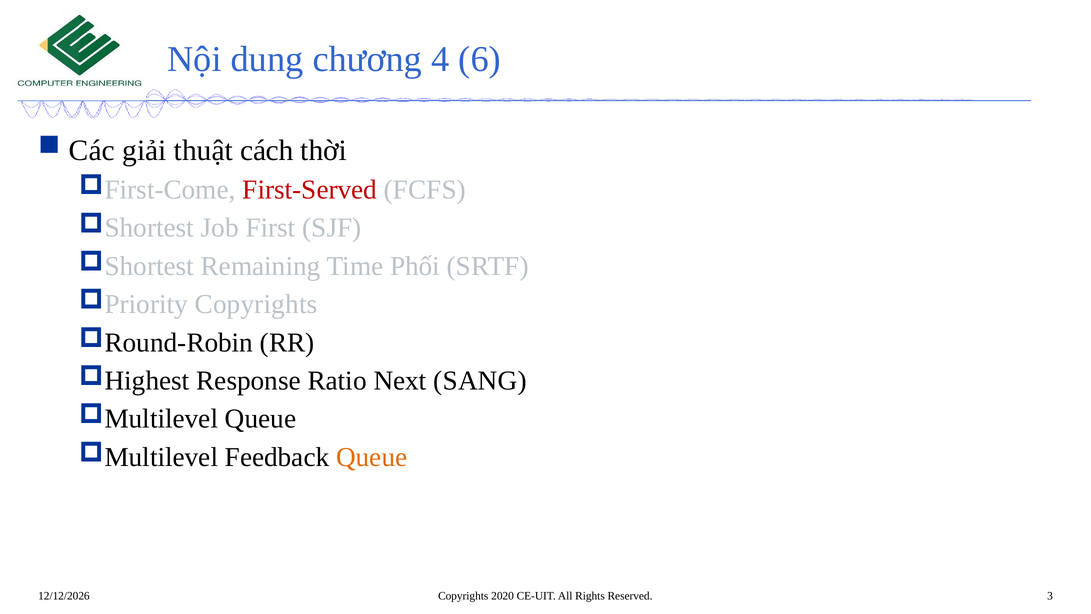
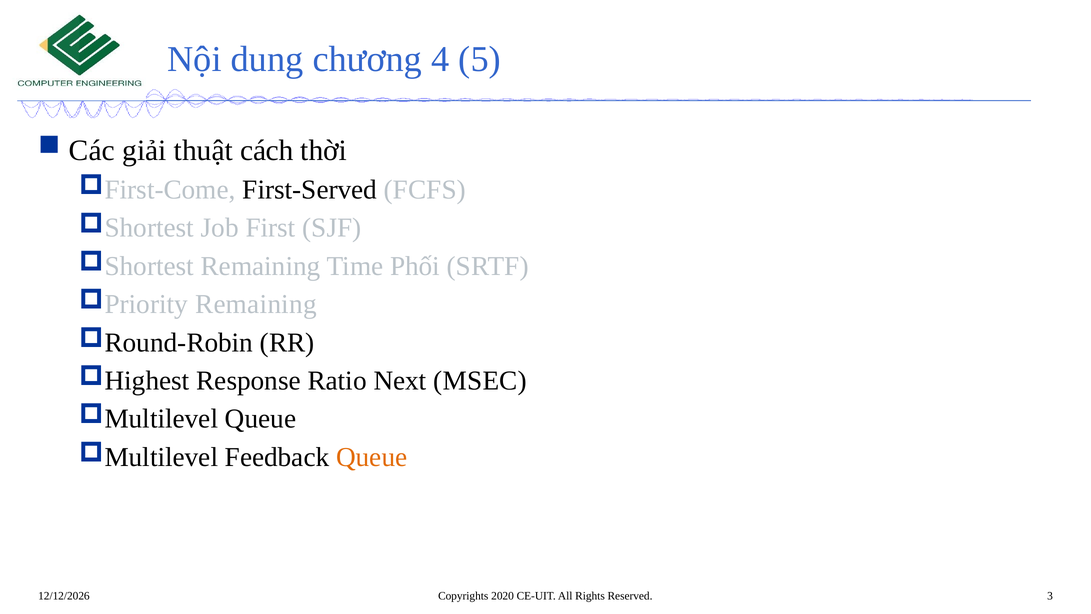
6: 6 -> 5
First-Served colour: red -> black
Copyrights at (256, 304): Copyrights -> Remaining
SANG: SANG -> MSEC
